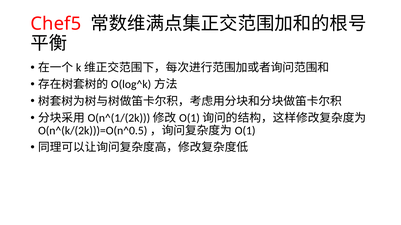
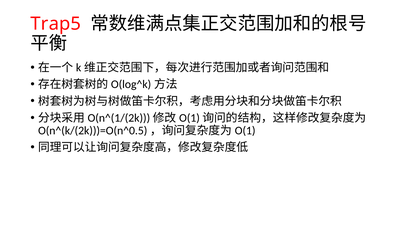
Chef5: Chef5 -> Trap5
